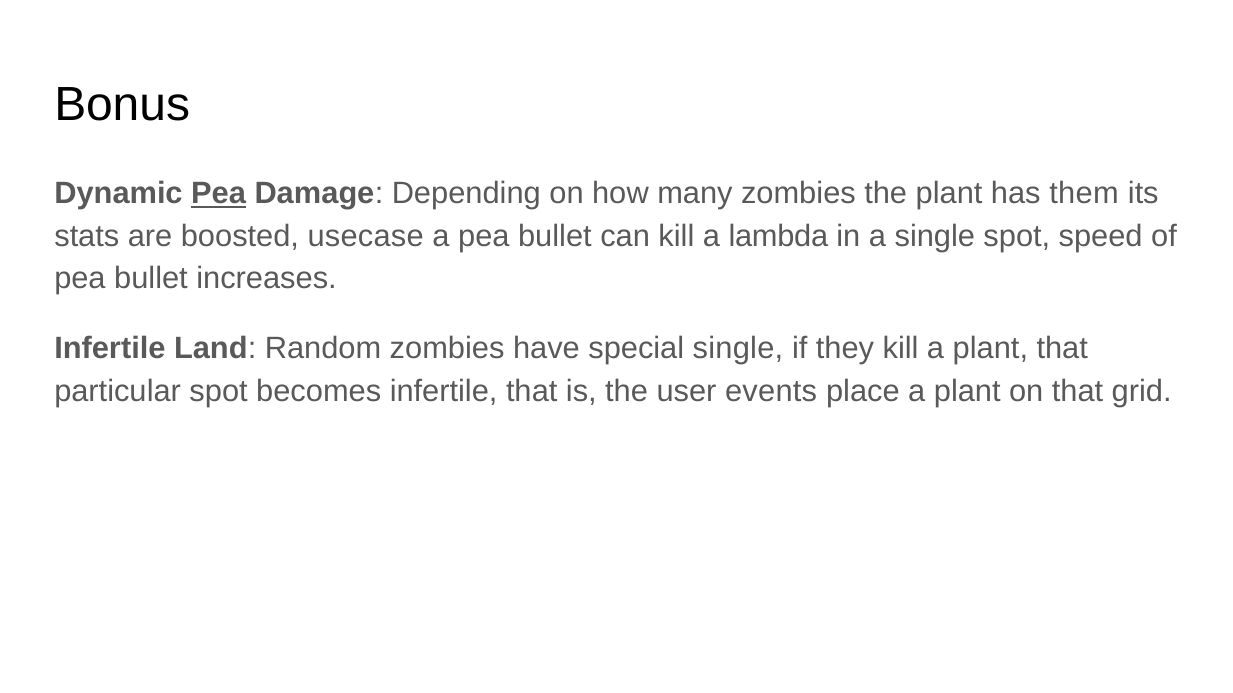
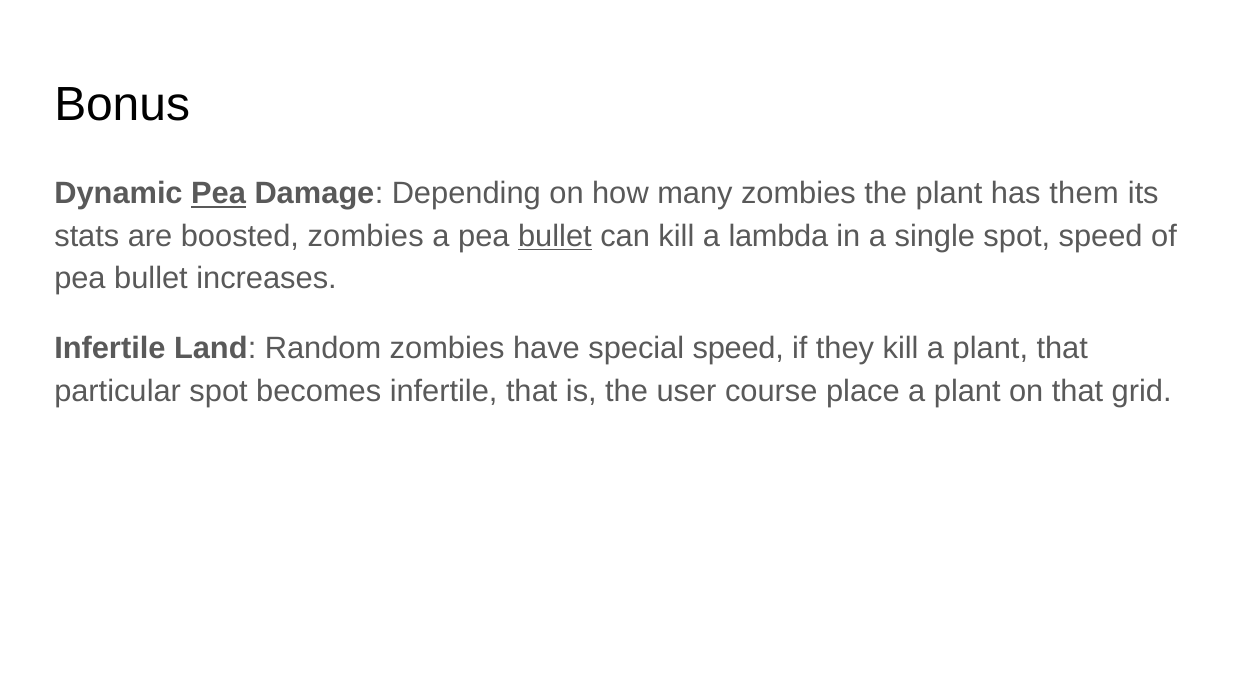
boosted usecase: usecase -> zombies
bullet at (555, 236) underline: none -> present
special single: single -> speed
events: events -> course
